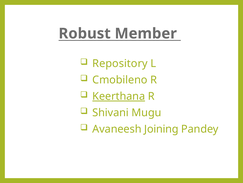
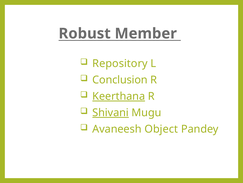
Cmobileno: Cmobileno -> Conclusion
Shivani underline: none -> present
Joining: Joining -> Object
